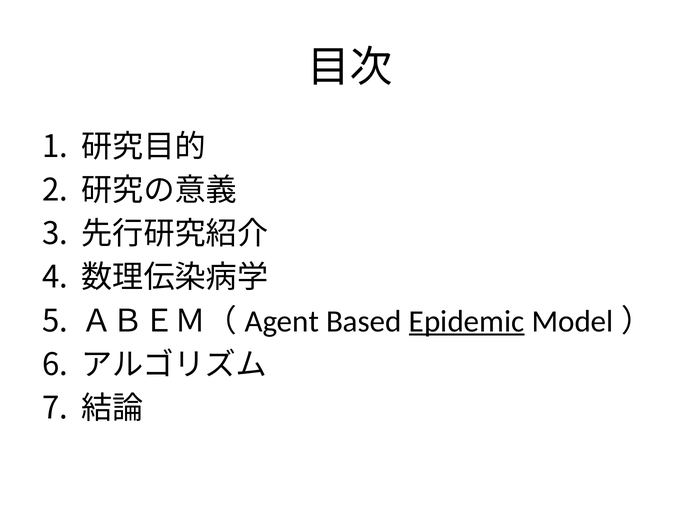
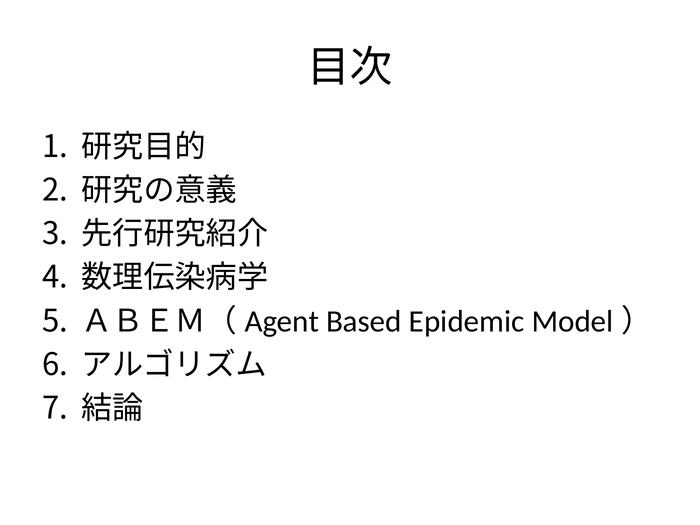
Epidemic underline: present -> none
